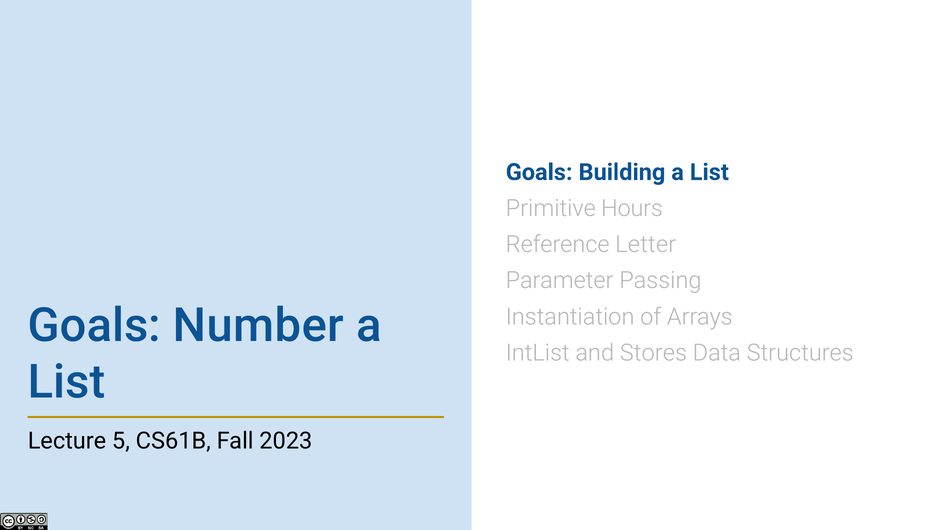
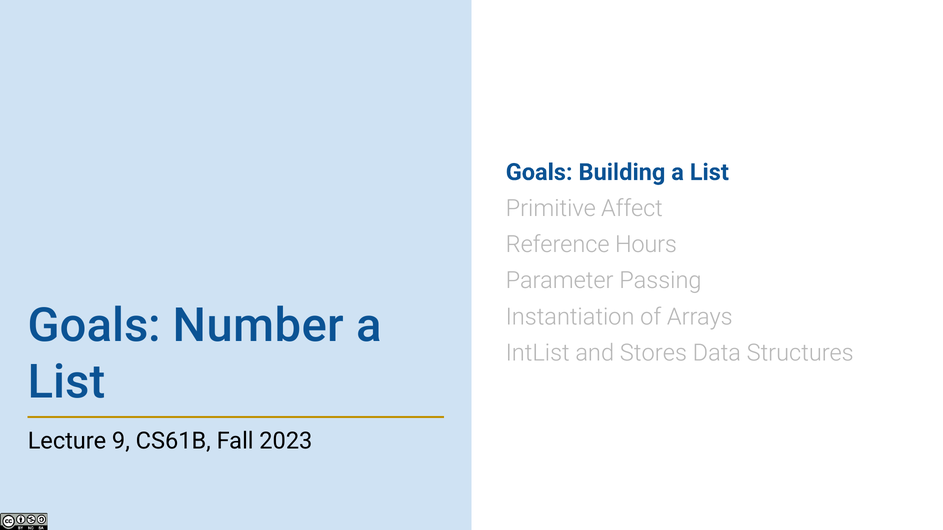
Hours: Hours -> Affect
Letter: Letter -> Hours
5: 5 -> 9
